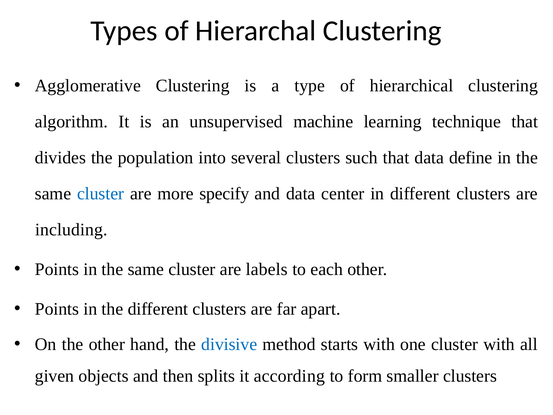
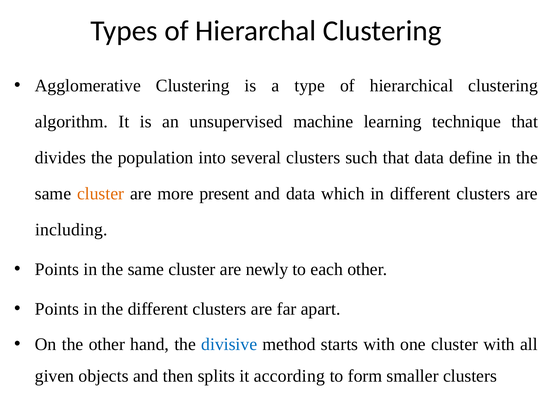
cluster at (101, 194) colour: blue -> orange
specify: specify -> present
center: center -> which
labels: labels -> newly
